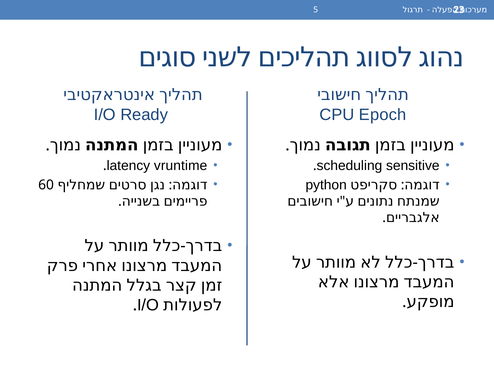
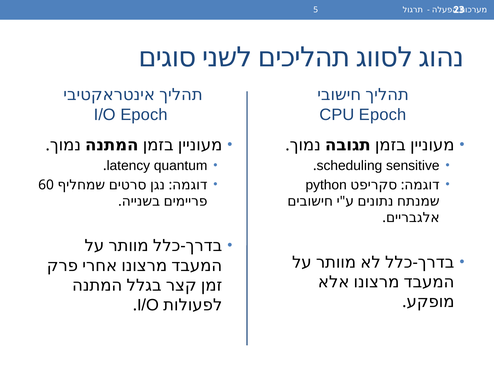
I/O Ready: Ready -> Epoch
vruntime: vruntime -> quantum
